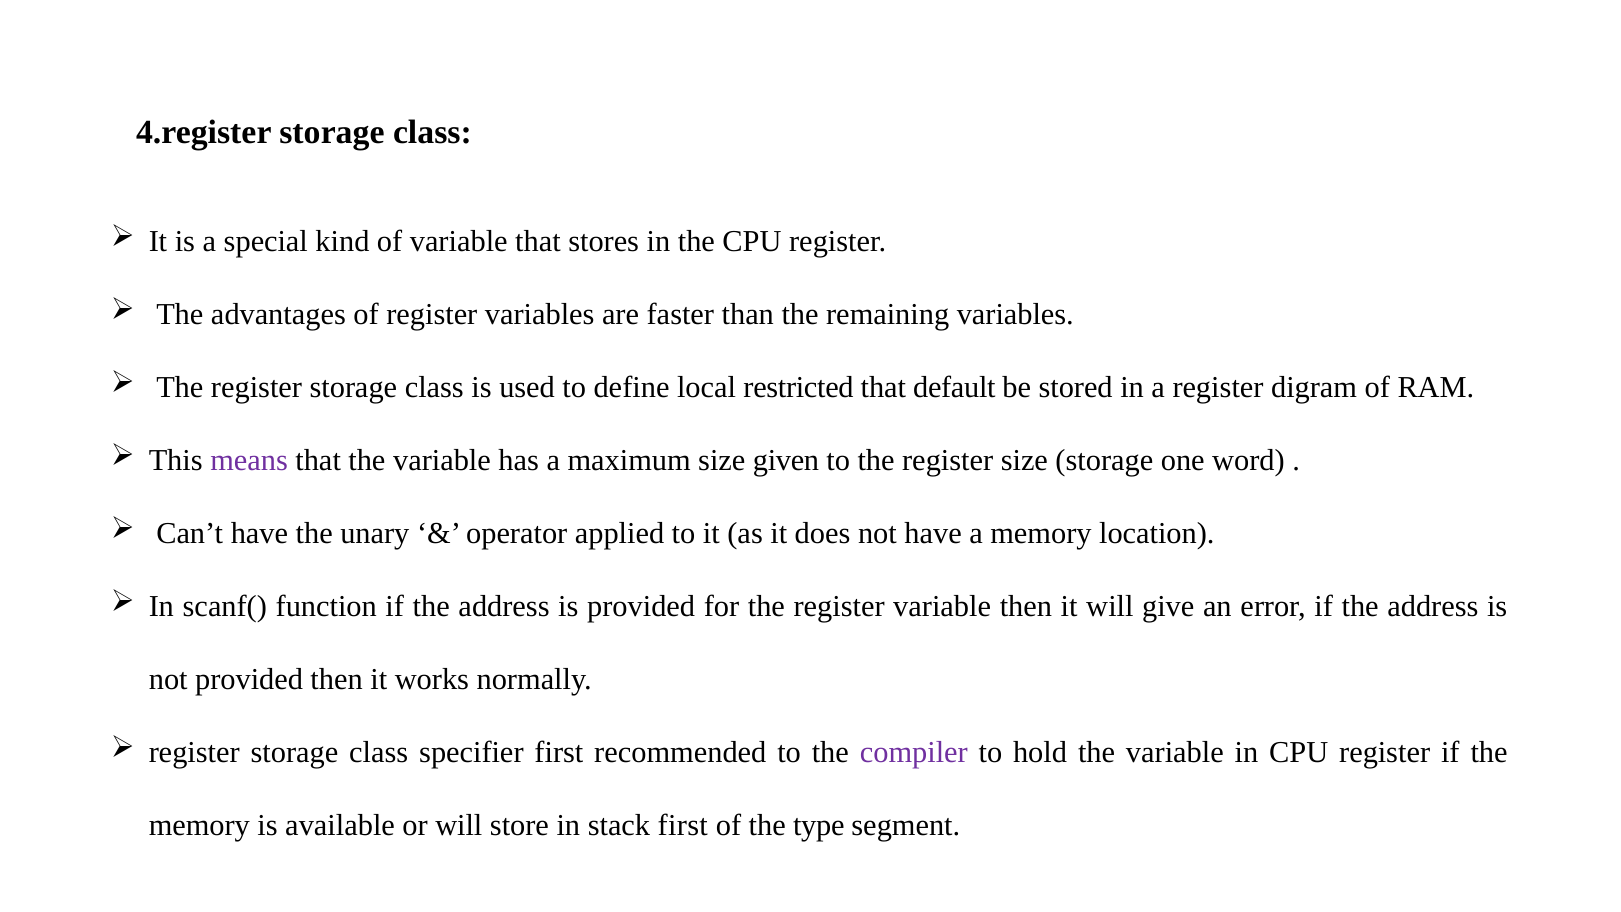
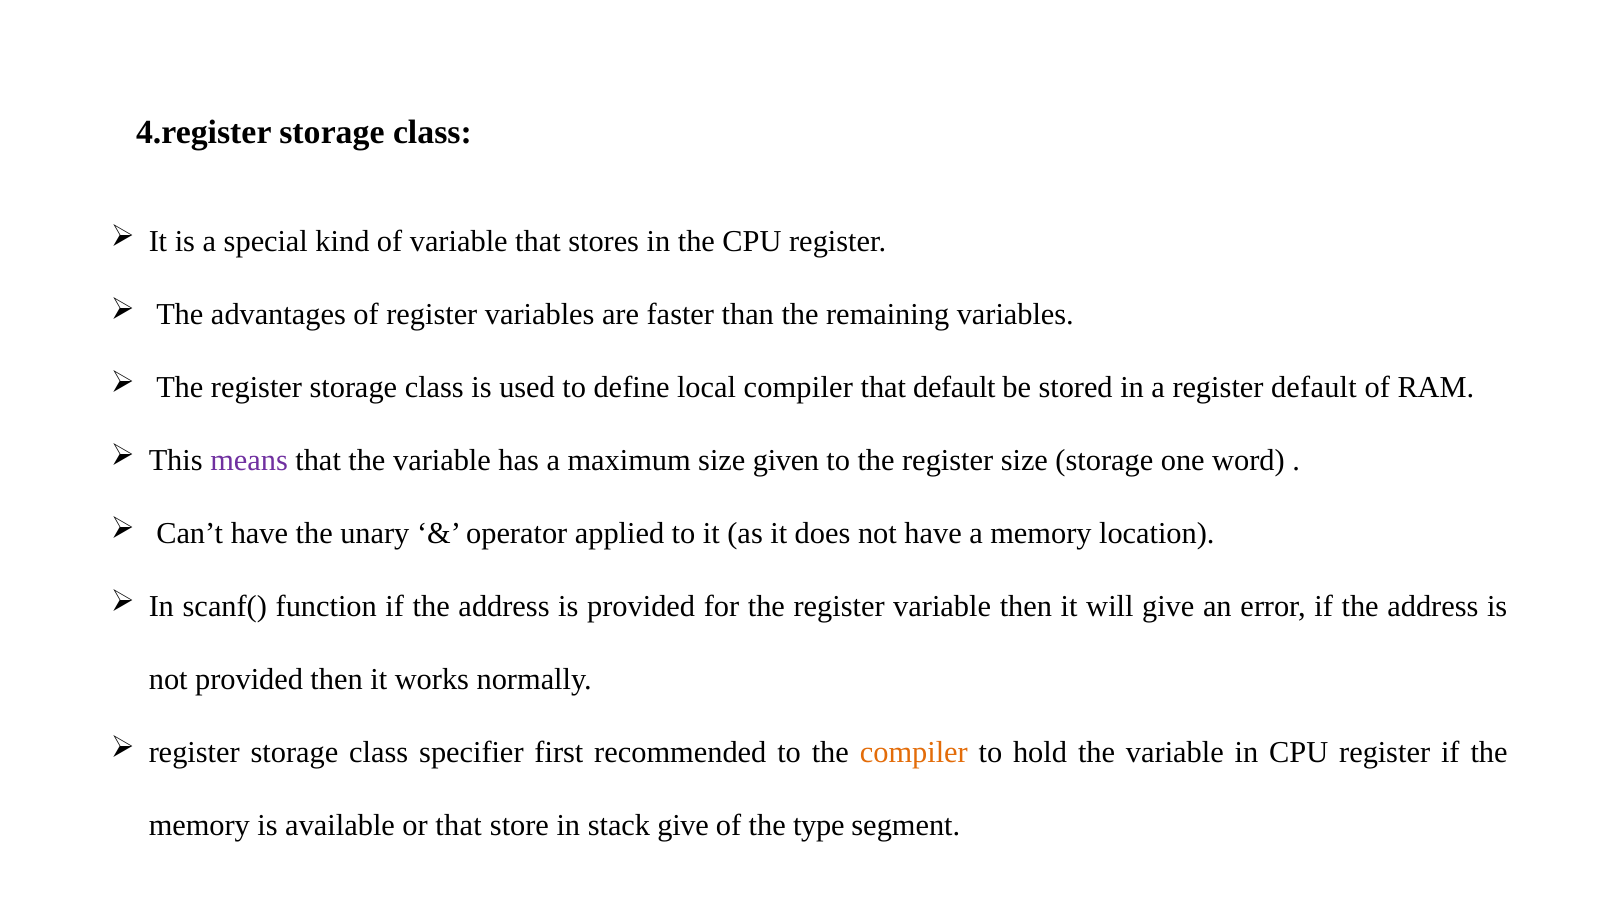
local restricted: restricted -> compiler
register digram: digram -> default
compiler at (914, 752) colour: purple -> orange
or will: will -> that
stack first: first -> give
